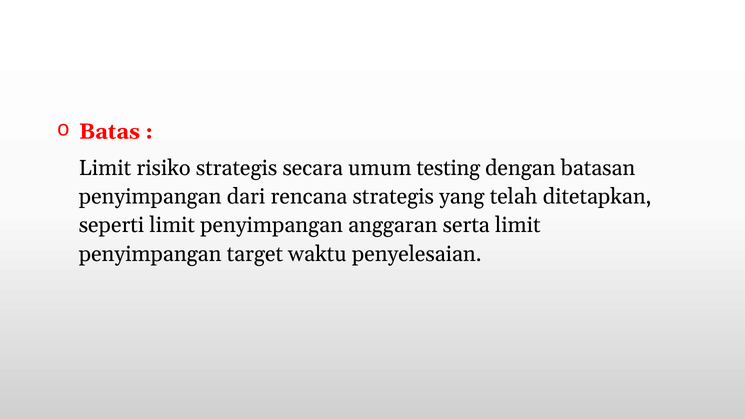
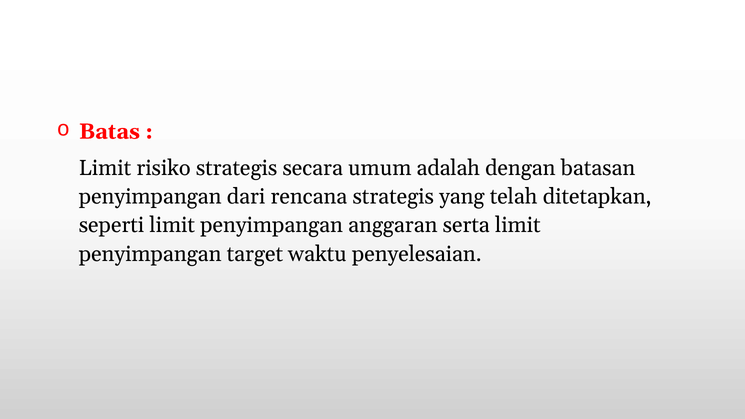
testing: testing -> adalah
